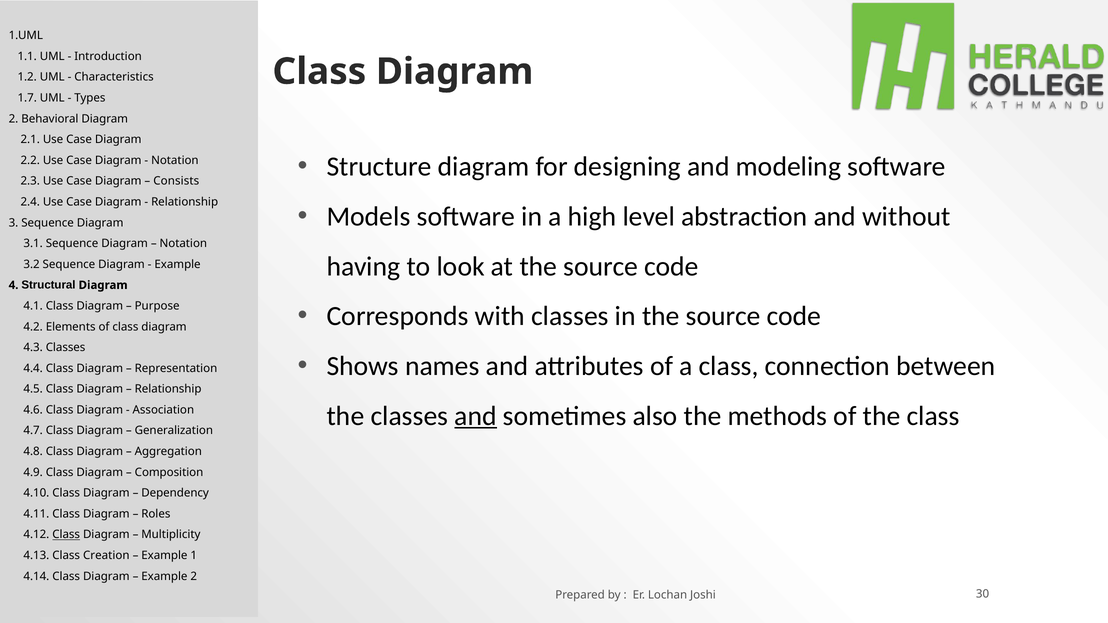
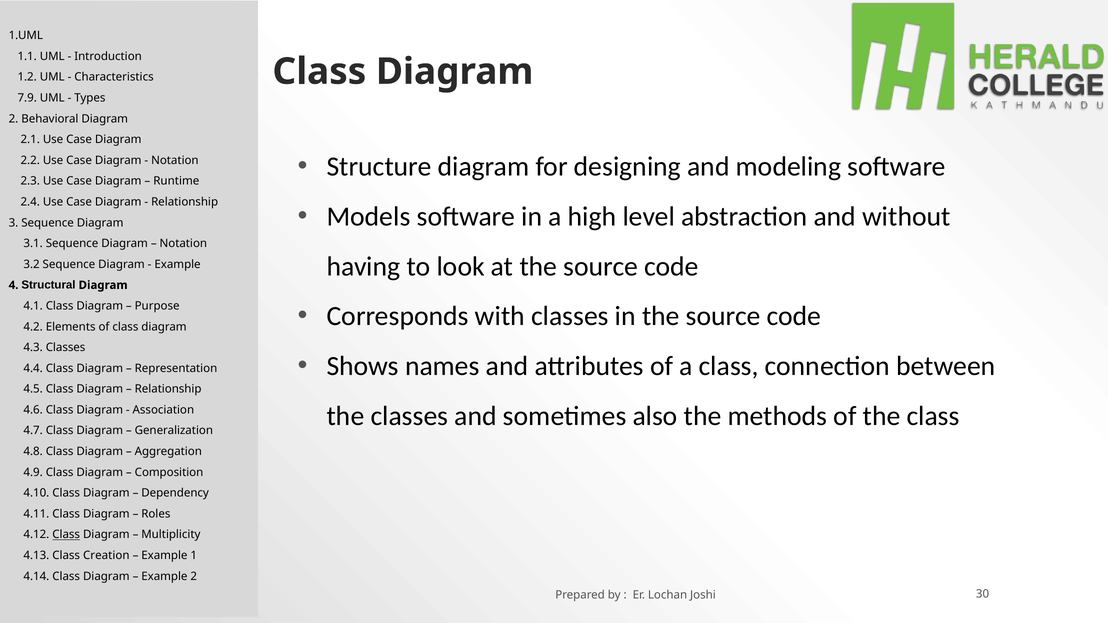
1.7: 1.7 -> 7.9
Consists: Consists -> Runtime
and at (476, 416) underline: present -> none
